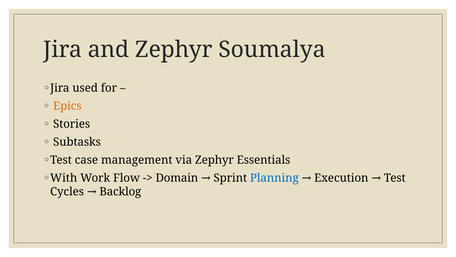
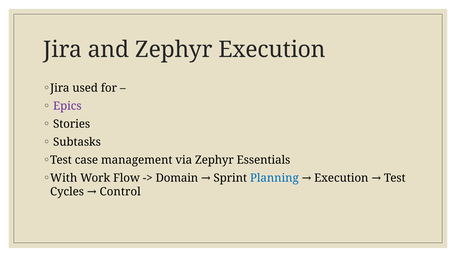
Zephyr Soumalya: Soumalya -> Execution
Epics colour: orange -> purple
Backlog: Backlog -> Control
